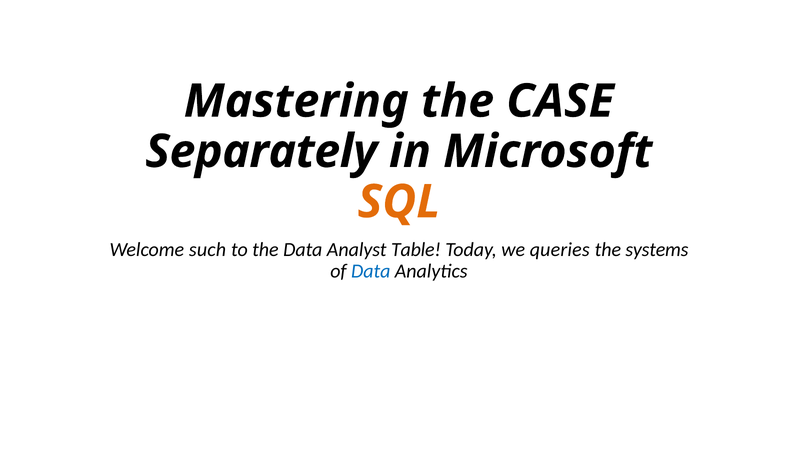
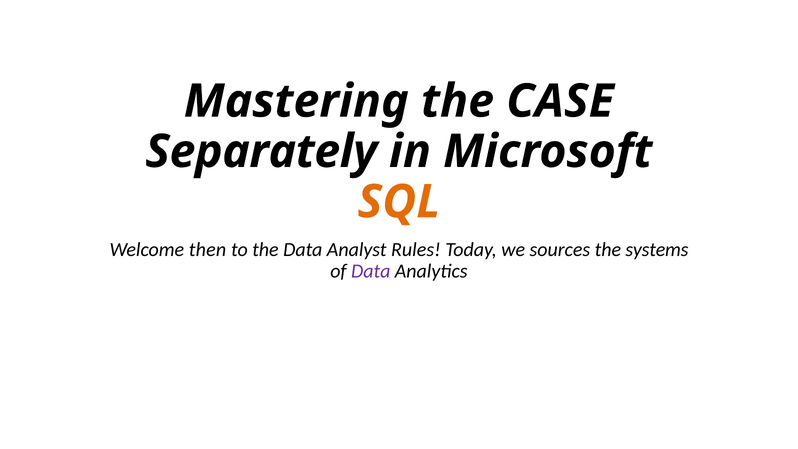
such: such -> then
Table: Table -> Rules
queries: queries -> sources
Data at (371, 271) colour: blue -> purple
